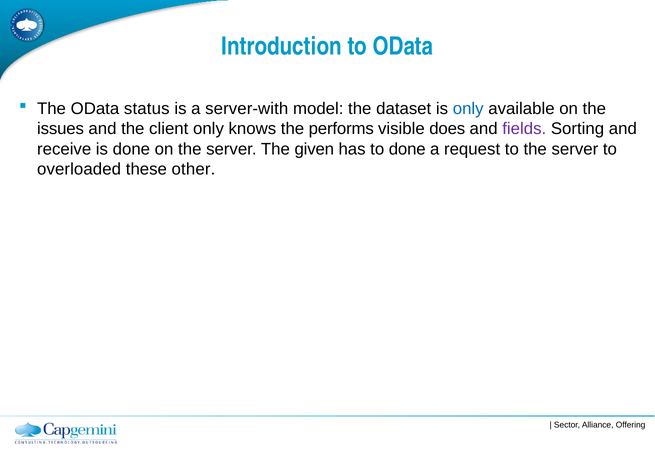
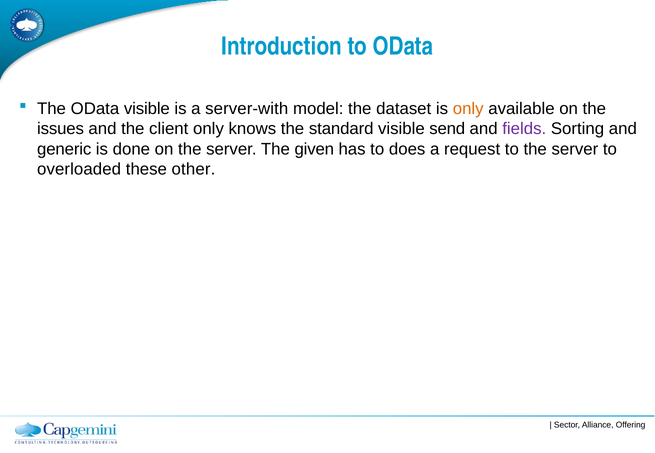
OData status: status -> visible
only at (468, 109) colour: blue -> orange
performs: performs -> standard
does: does -> send
receive: receive -> generic
to done: done -> does
